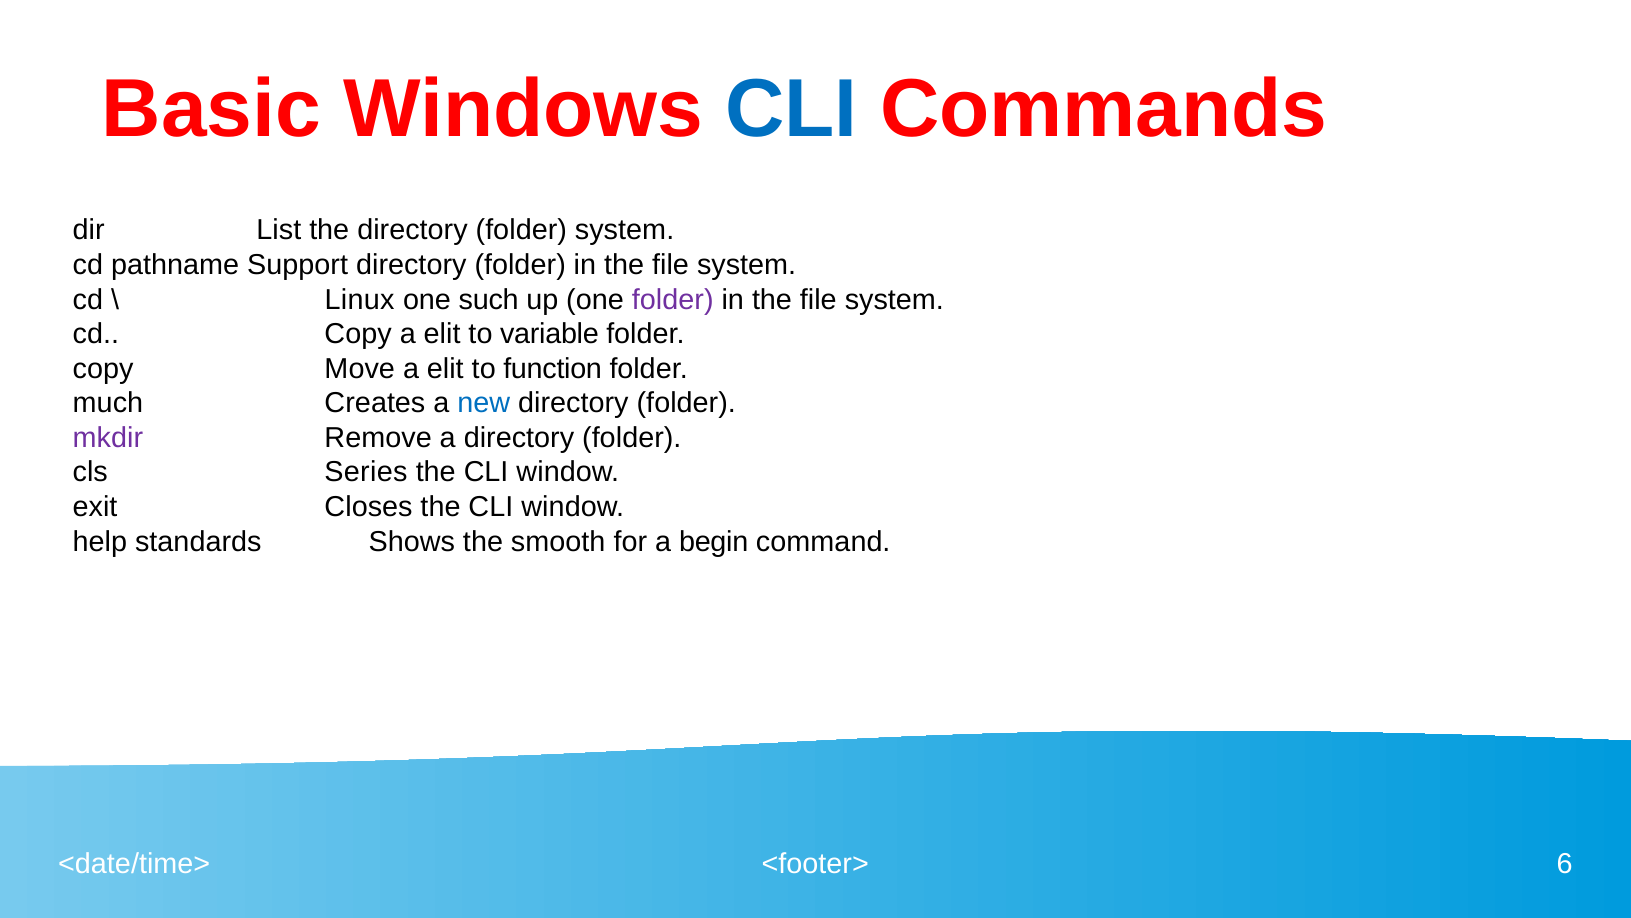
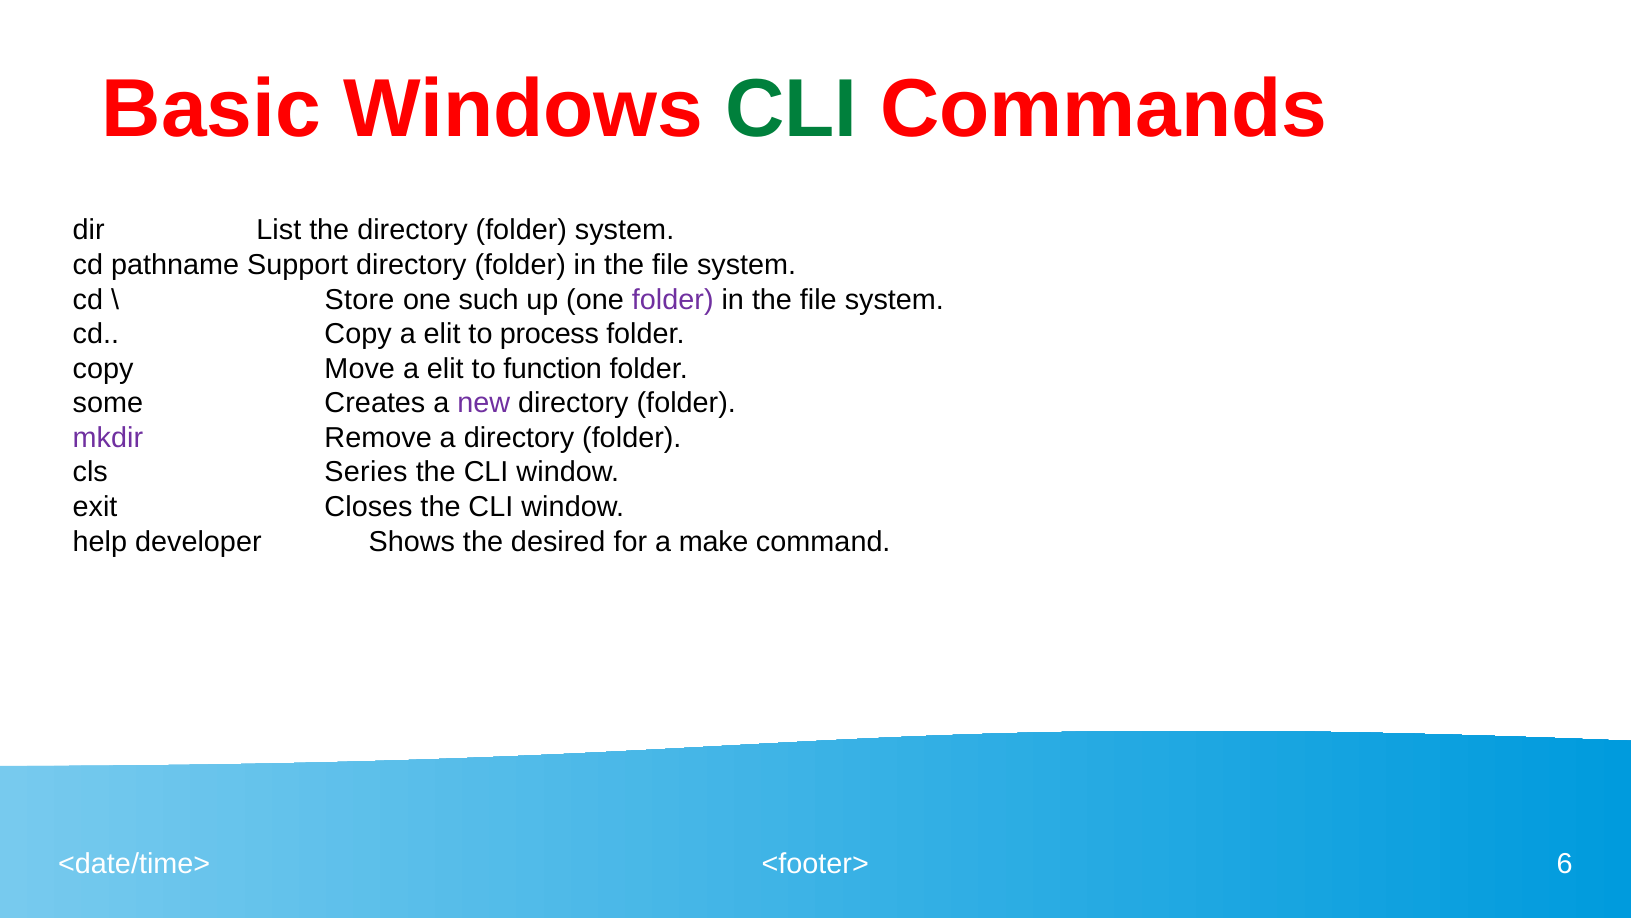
CLI at (792, 109) colour: blue -> green
Linux: Linux -> Store
variable: variable -> process
much: much -> some
new colour: blue -> purple
standards: standards -> developer
smooth: smooth -> desired
begin: begin -> make
